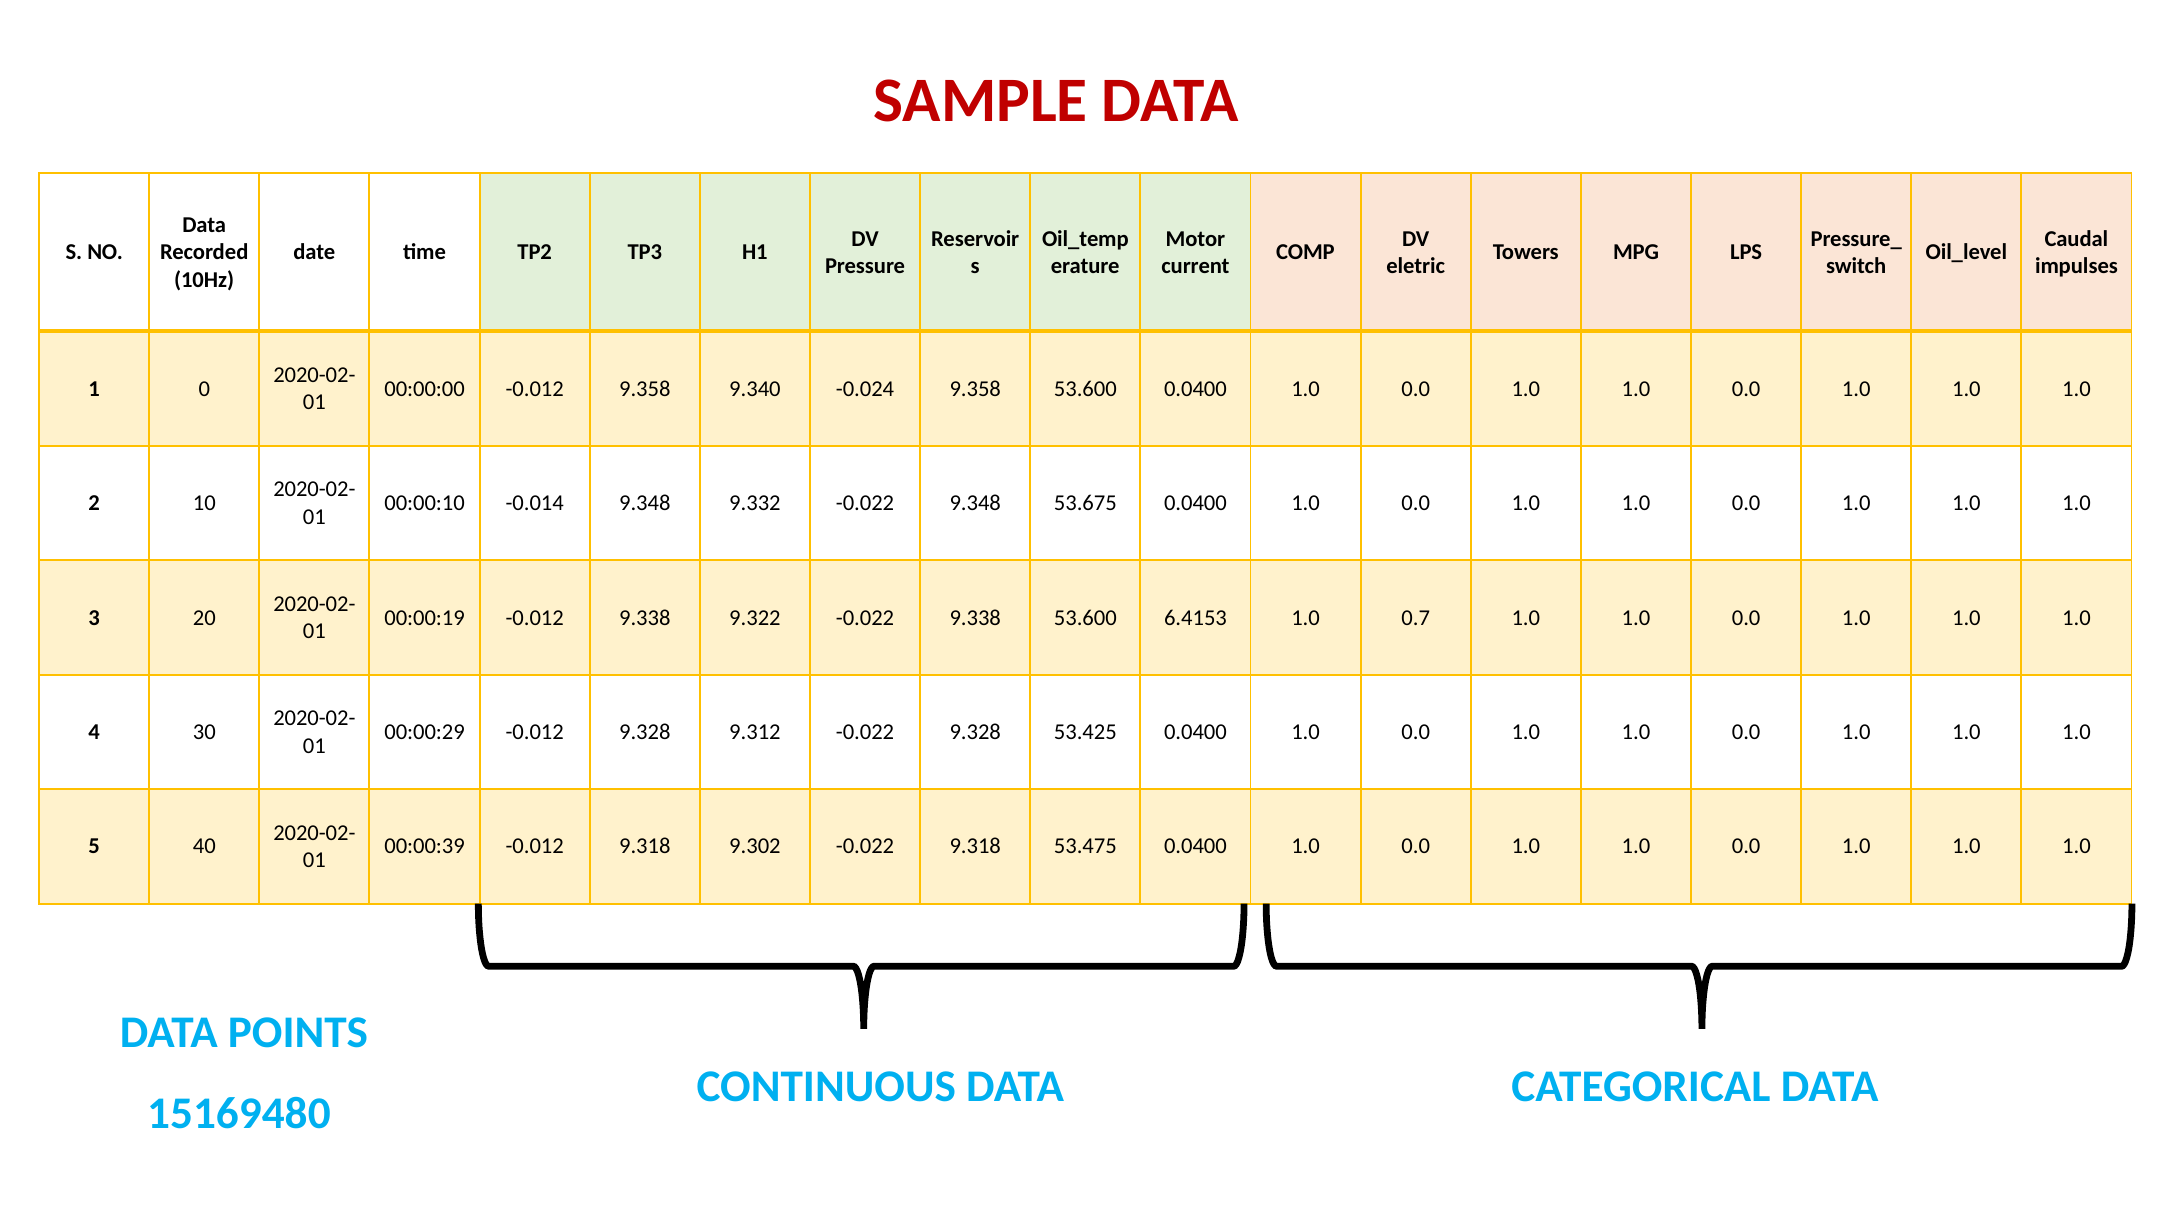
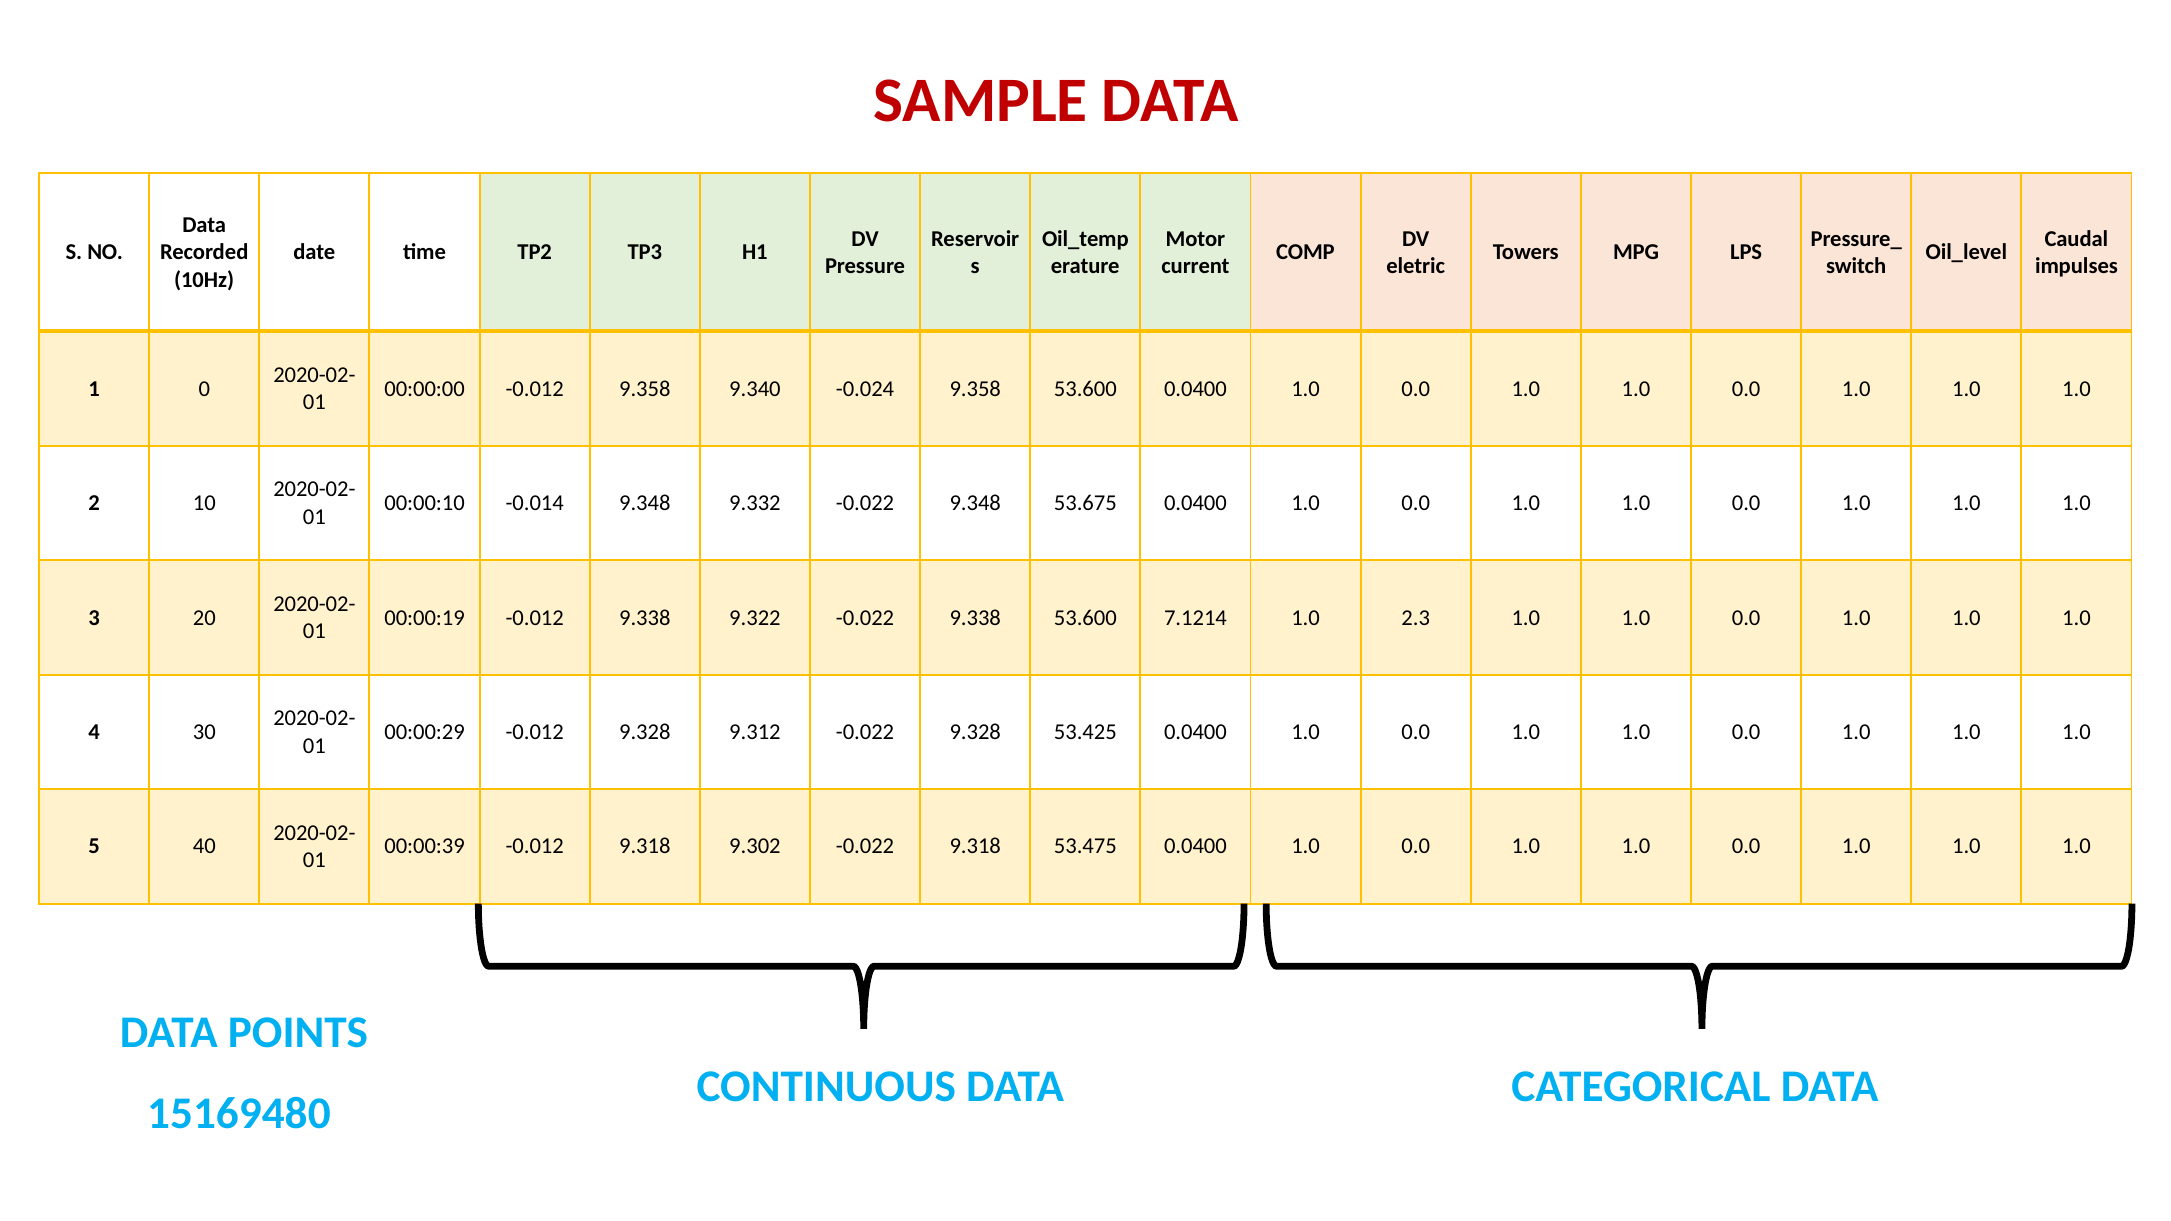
6.4153: 6.4153 -> 7.1214
0.7: 0.7 -> 2.3
